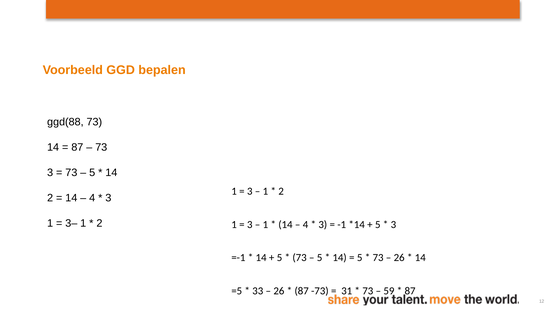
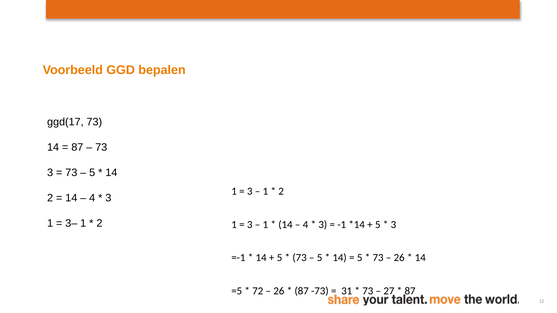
ggd(88: ggd(88 -> ggd(17
33: 33 -> 72
59: 59 -> 27
